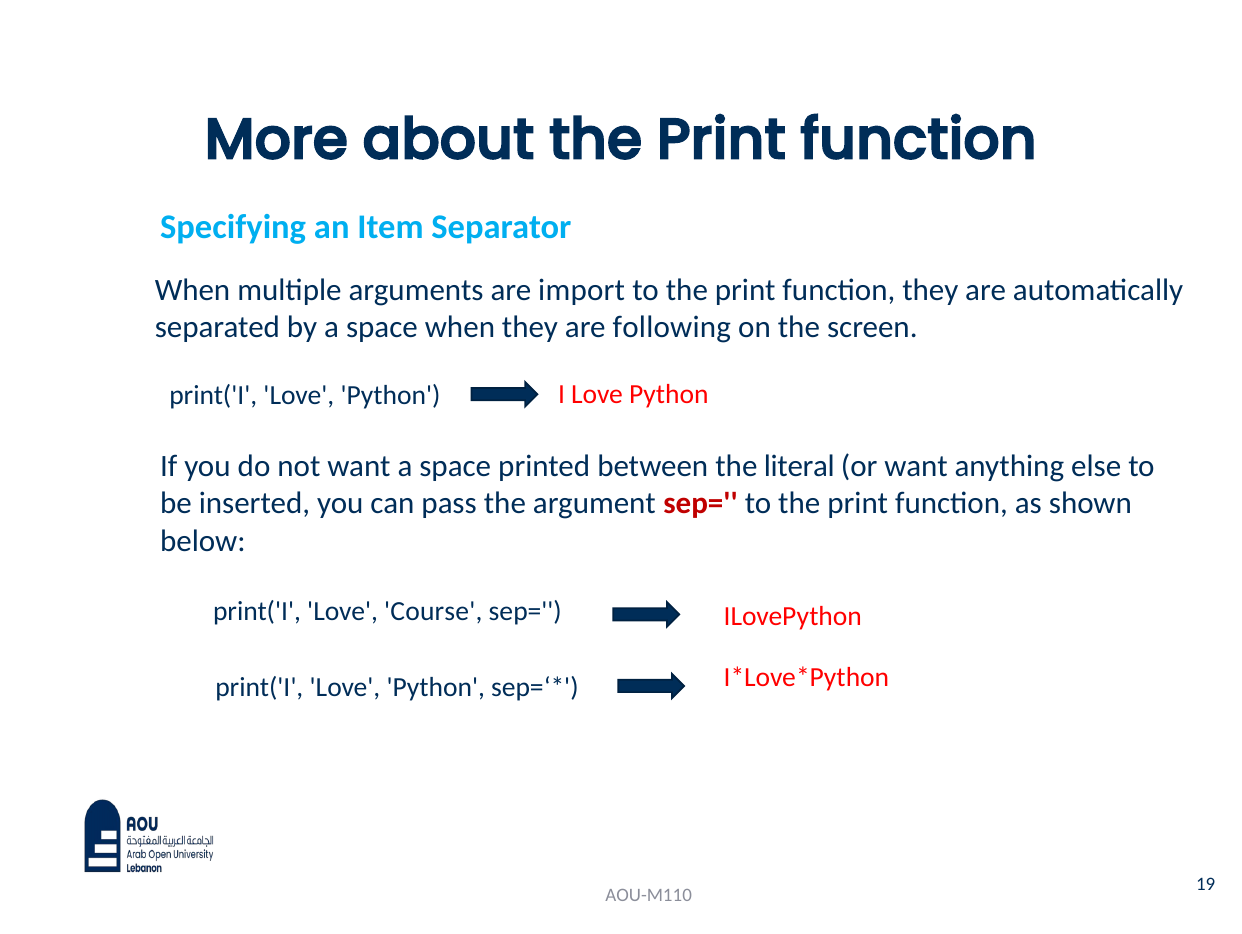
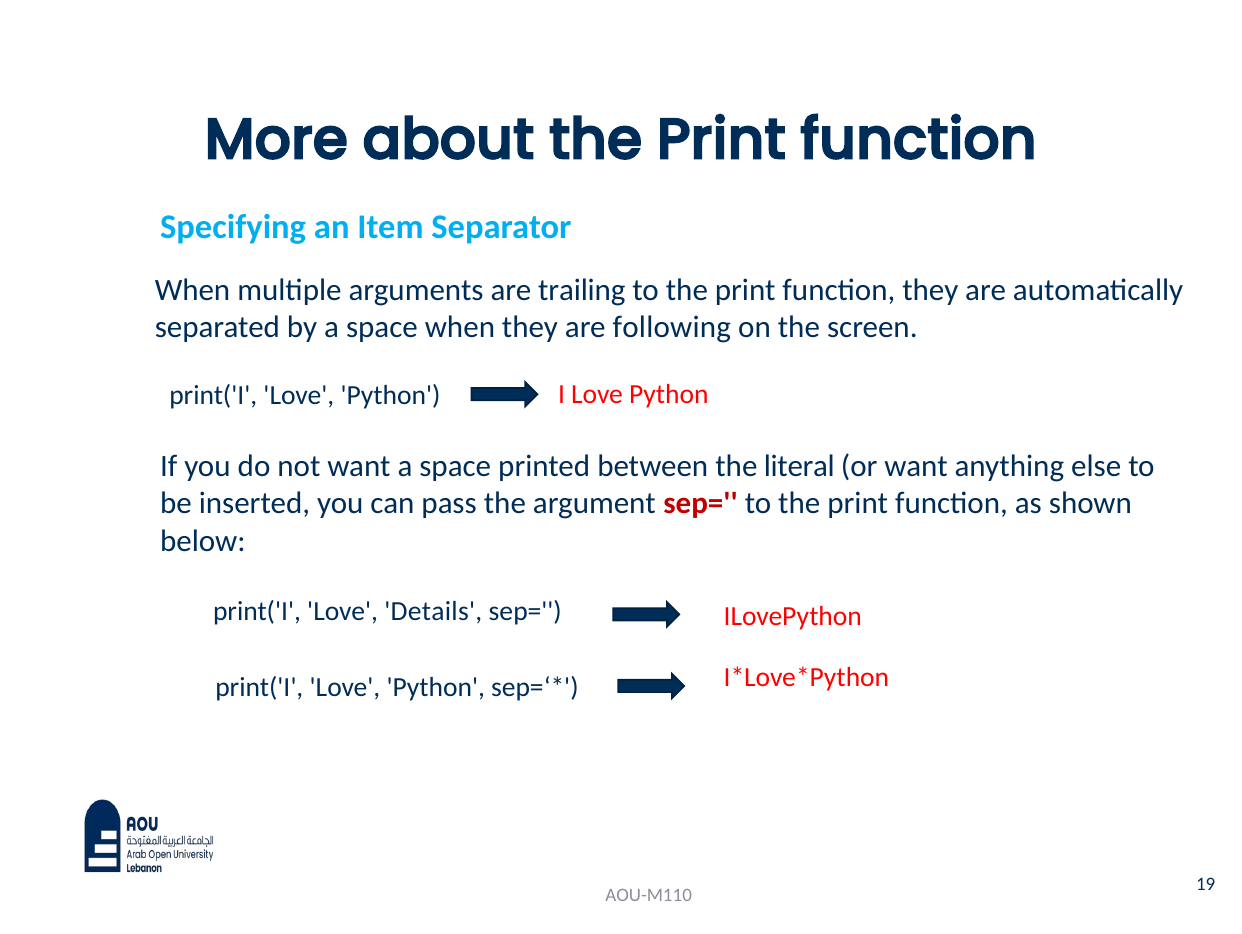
import: import -> trailing
Course: Course -> Details
